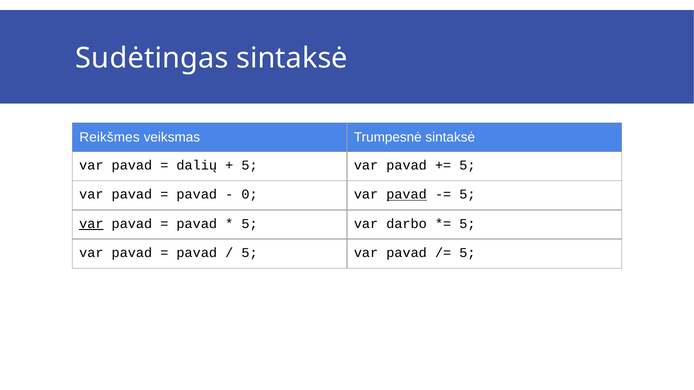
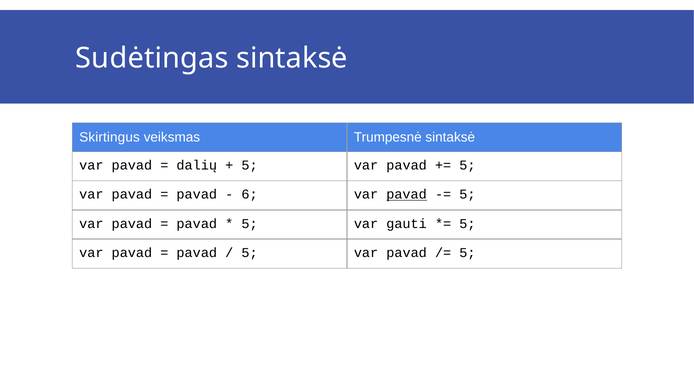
Reikšmes: Reikšmes -> Skirtingus
0: 0 -> 6
var at (91, 224) underline: present -> none
darbo: darbo -> gauti
